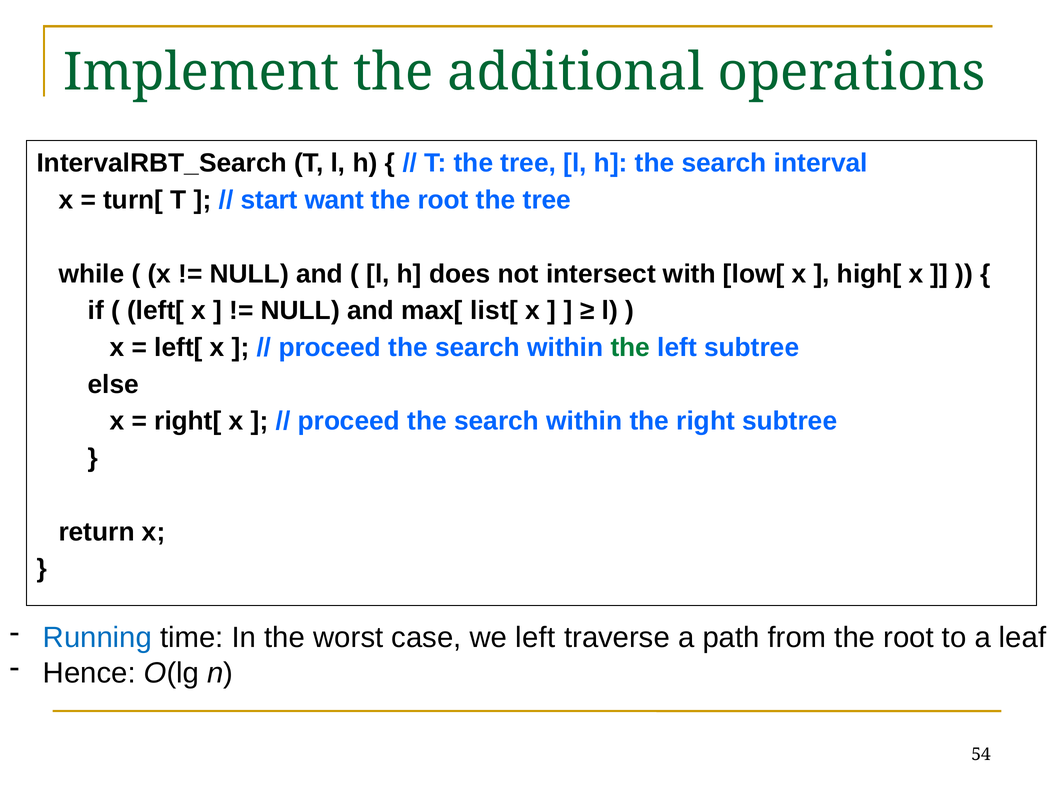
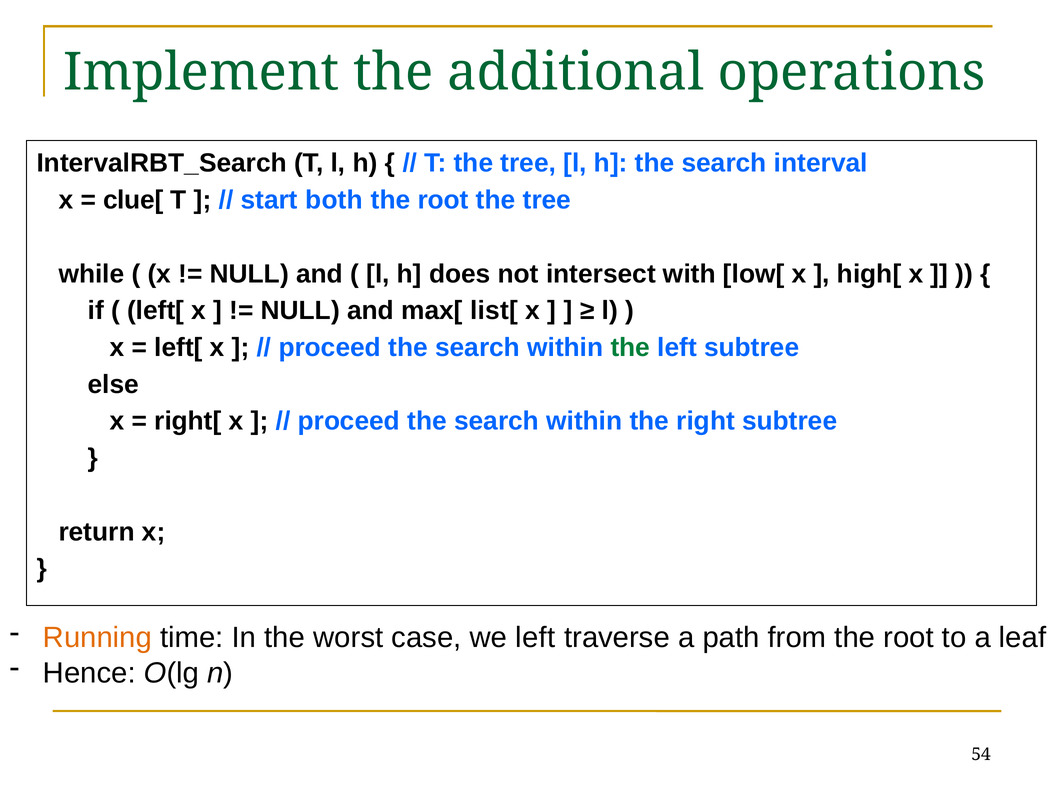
turn[: turn[ -> clue[
want: want -> both
Running colour: blue -> orange
